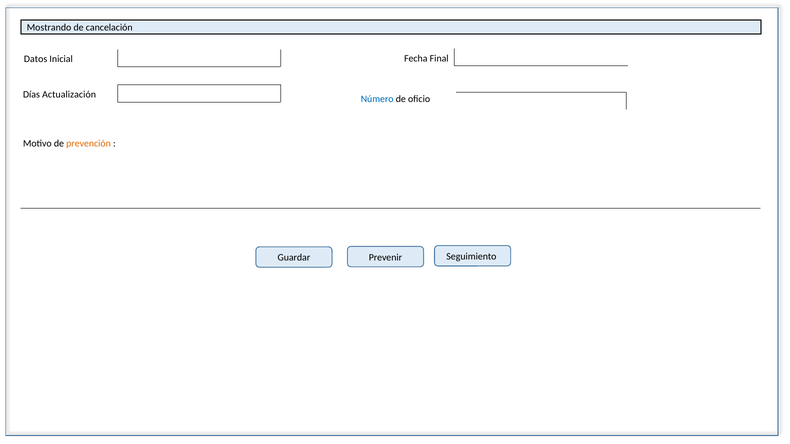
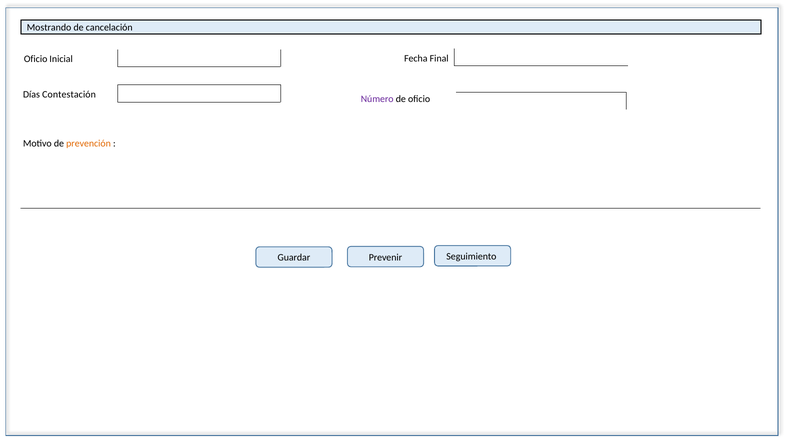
Datos at (36, 59): Datos -> Oficio
Actualización: Actualización -> Contestación
Número colour: blue -> purple
